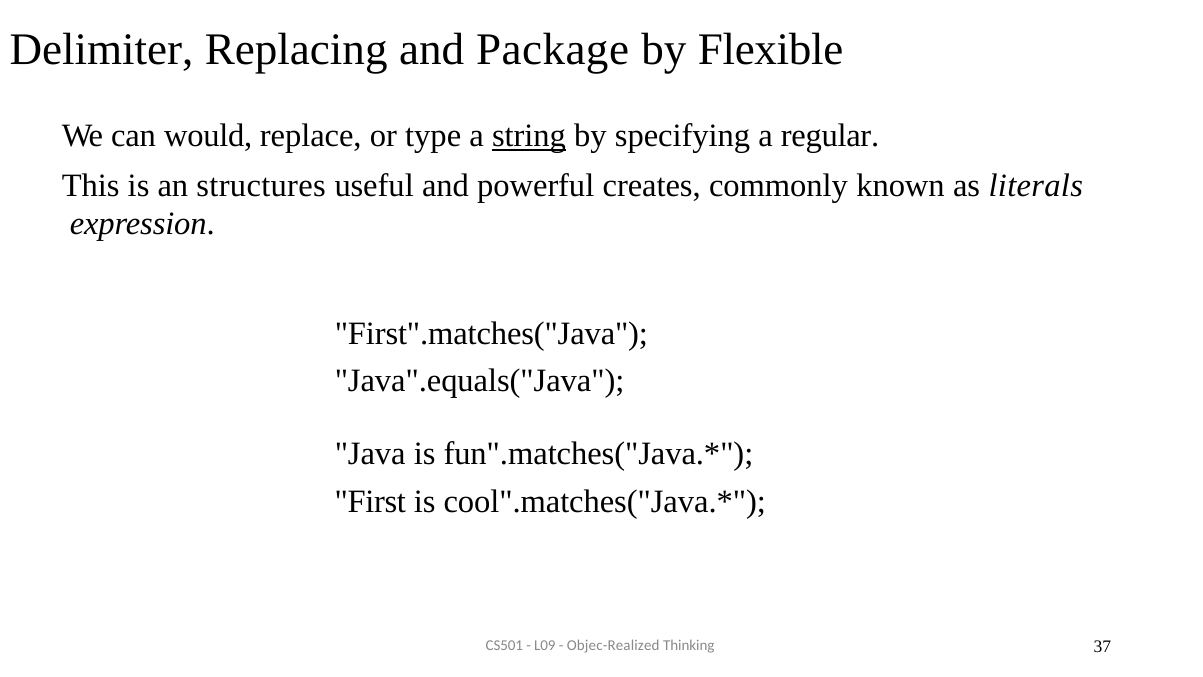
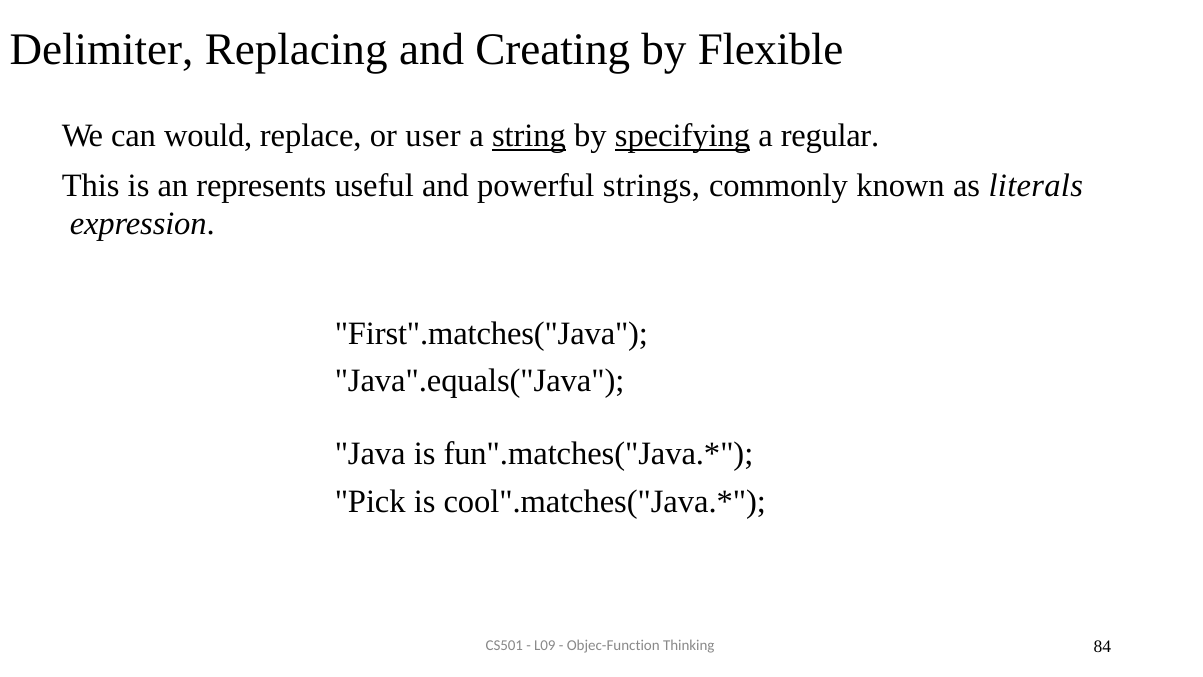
Package: Package -> Creating
type: type -> user
specifying underline: none -> present
structures: structures -> represents
creates: creates -> strings
First: First -> Pick
Objec-Realized: Objec-Realized -> Objec-Function
37: 37 -> 84
